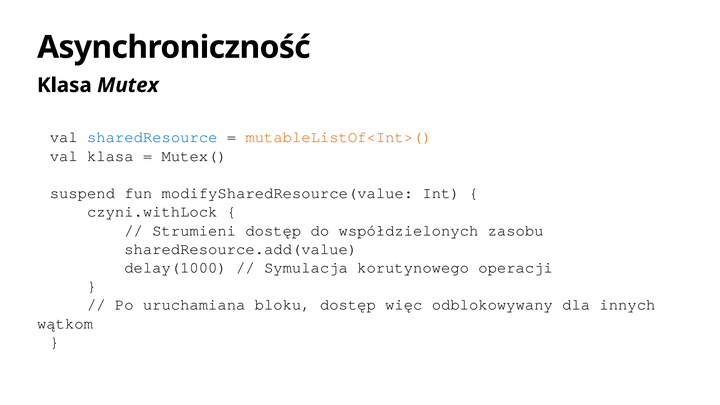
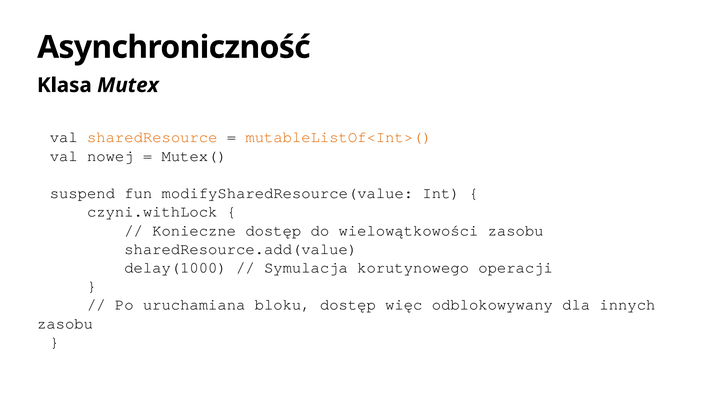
sharedResource colour: blue -> orange
val klasa: klasa -> nowej
Strumieni: Strumieni -> Konieczne
współdzielonych: współdzielonych -> wielowątkowości
wątkom at (65, 323): wątkom -> zasobu
